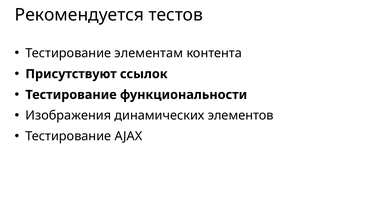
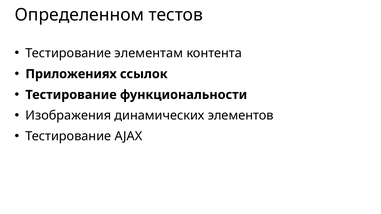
Рекомендуется: Рекомендуется -> Определенном
Присутствуют: Присутствуют -> Приложениях
